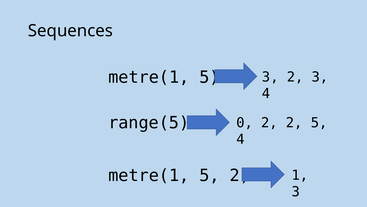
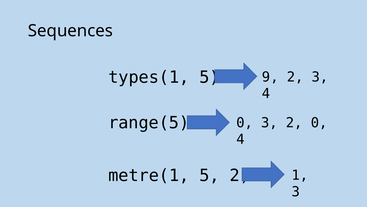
metre(1 at (149, 77): metre(1 -> types(1
3 at (270, 77): 3 -> 9
0 2: 2 -> 3
2 5: 5 -> 0
